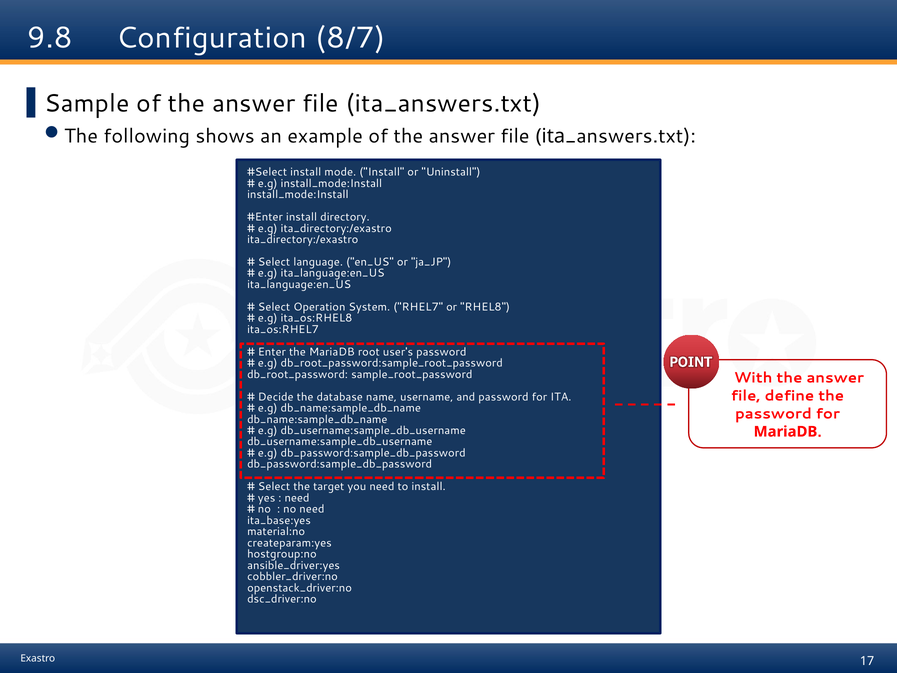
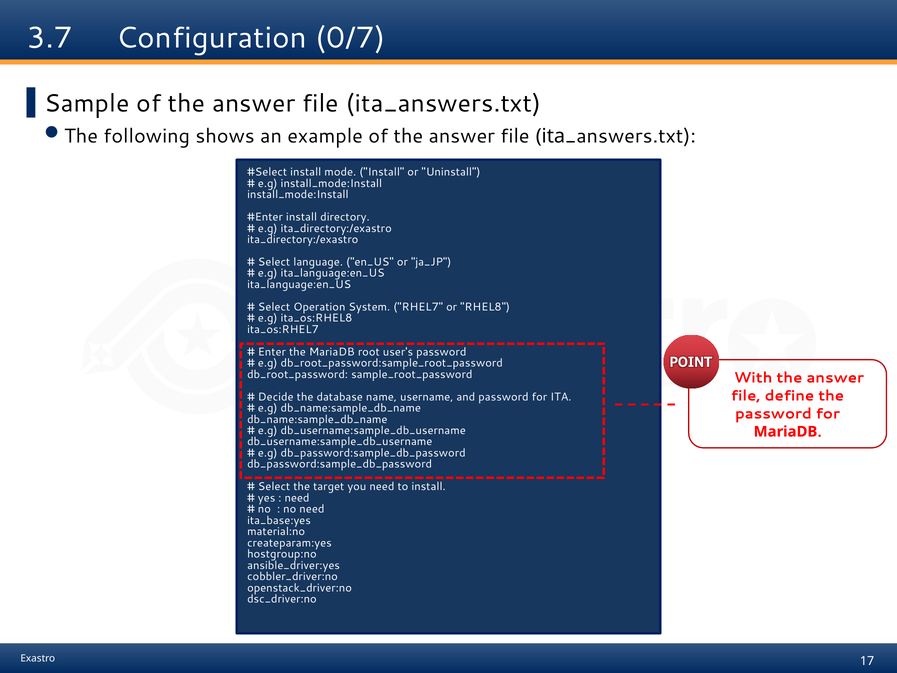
9.8: 9.8 -> 3.7
8/7: 8/7 -> 0/7
